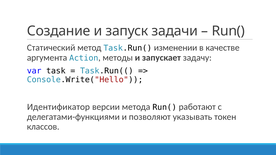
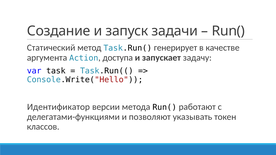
изменении: изменении -> генерирует
методы: методы -> доступа
